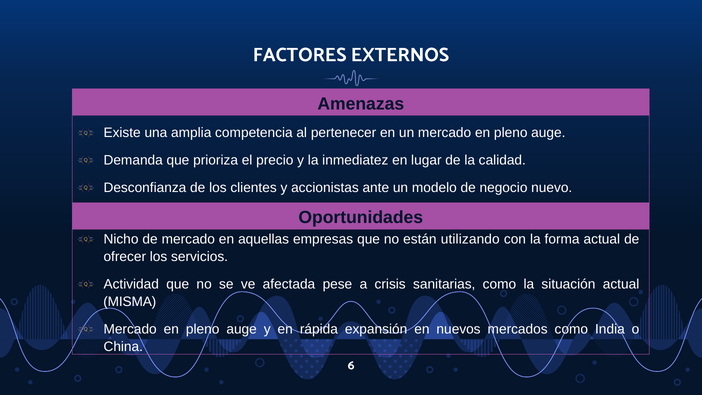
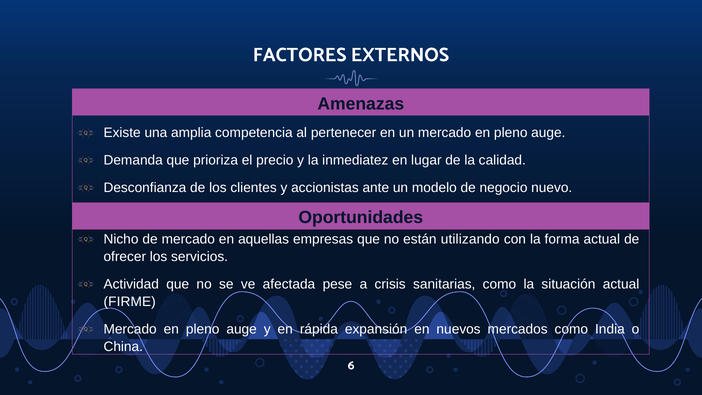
MISMA: MISMA -> FIRME
